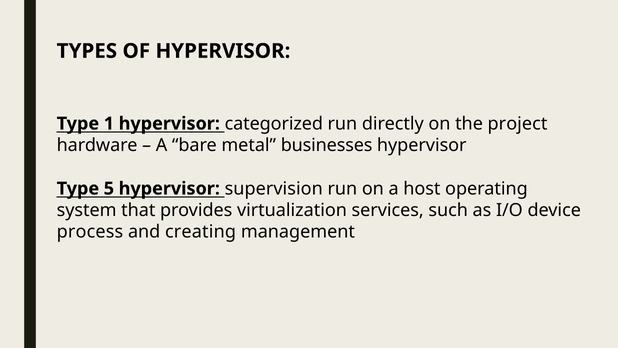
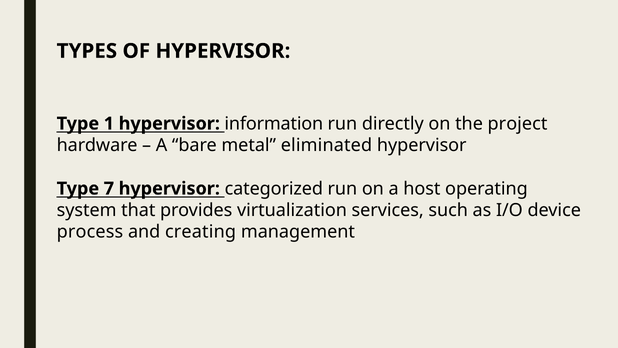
categorized: categorized -> information
businesses: businesses -> eliminated
5: 5 -> 7
supervision: supervision -> categorized
